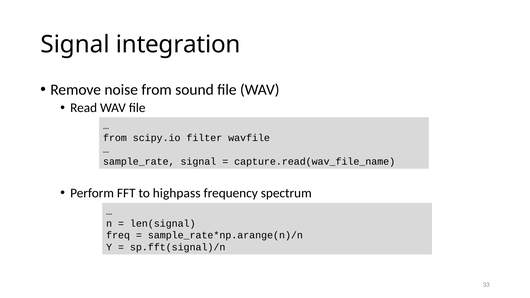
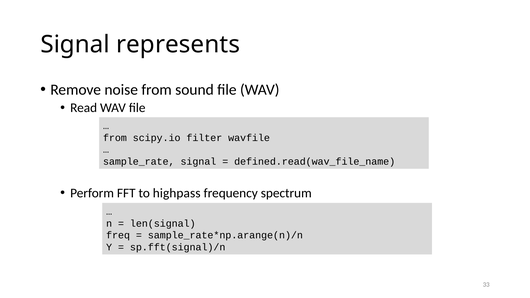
integration: integration -> represents
capture.read(wav_file_name: capture.read(wav_file_name -> defined.read(wav_file_name
